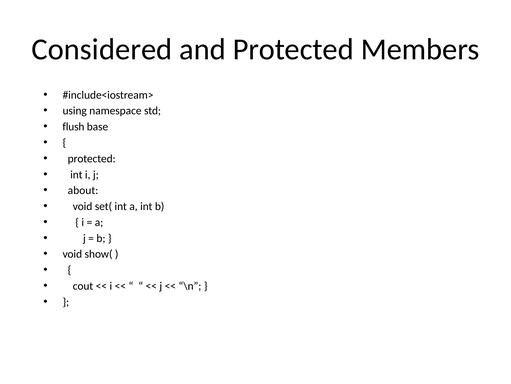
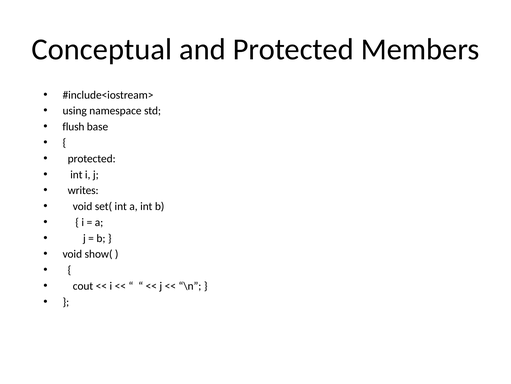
Considered: Considered -> Conceptual
about: about -> writes
